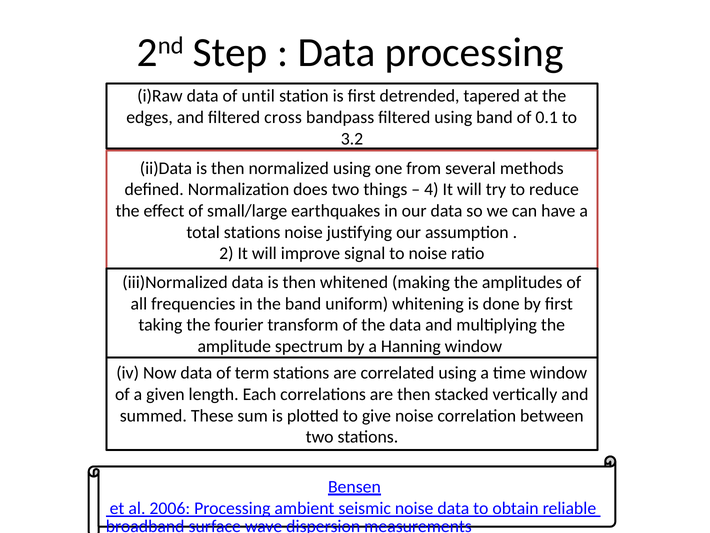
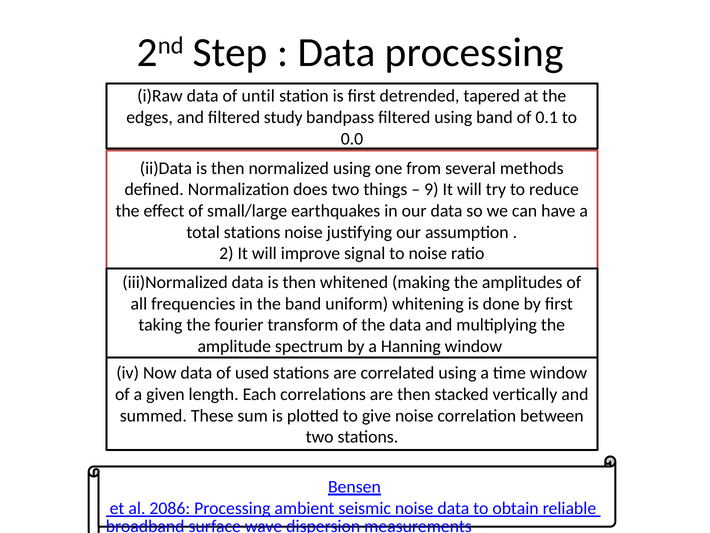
cross: cross -> study
3.2: 3.2 -> 0.0
4: 4 -> 9
term: term -> used
2006: 2006 -> 2086
